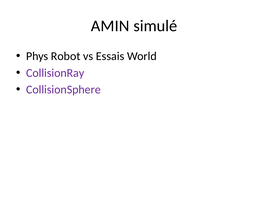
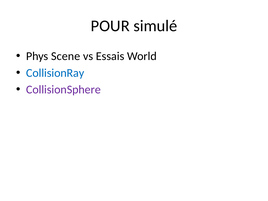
AMIN: AMIN -> POUR
Robot: Robot -> Scene
CollisionRay colour: purple -> blue
